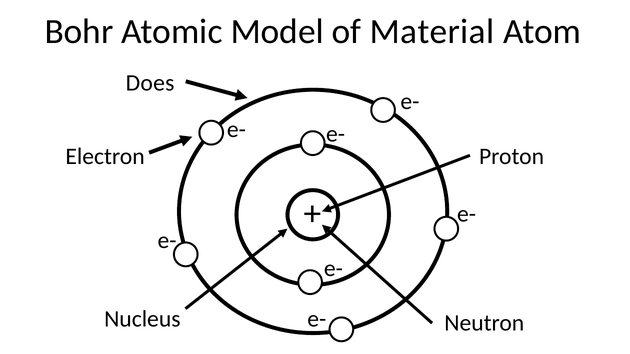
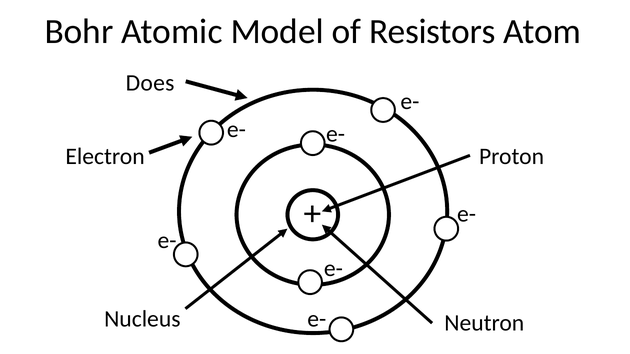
Material: Material -> Resistors
